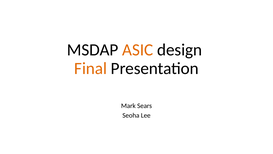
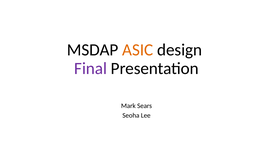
Final colour: orange -> purple
